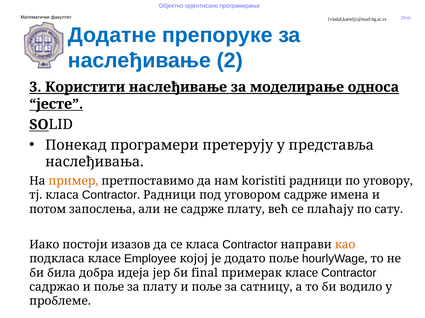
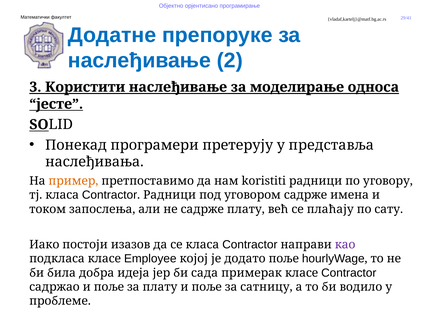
потом: потом -> током
као colour: orange -> purple
final: final -> сада
